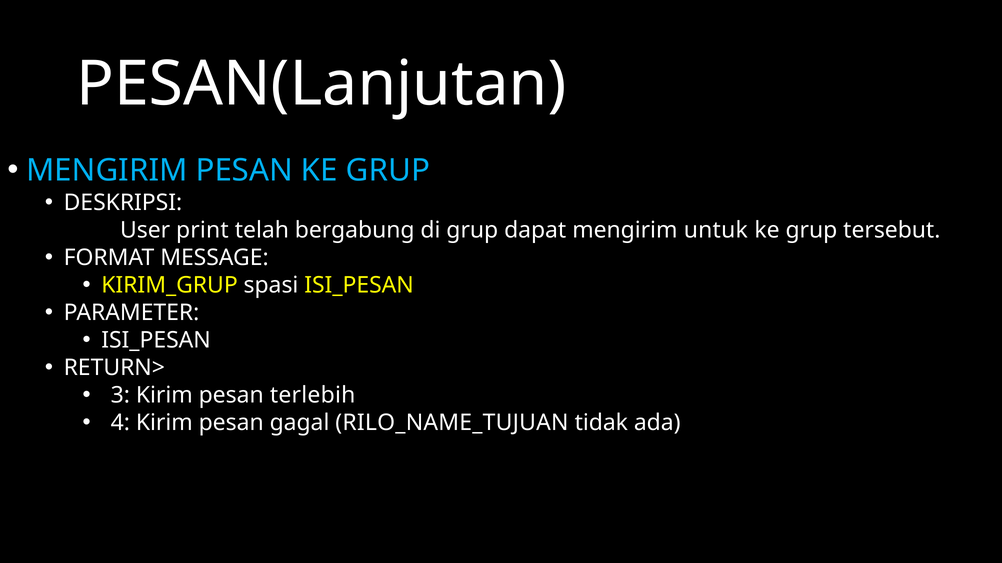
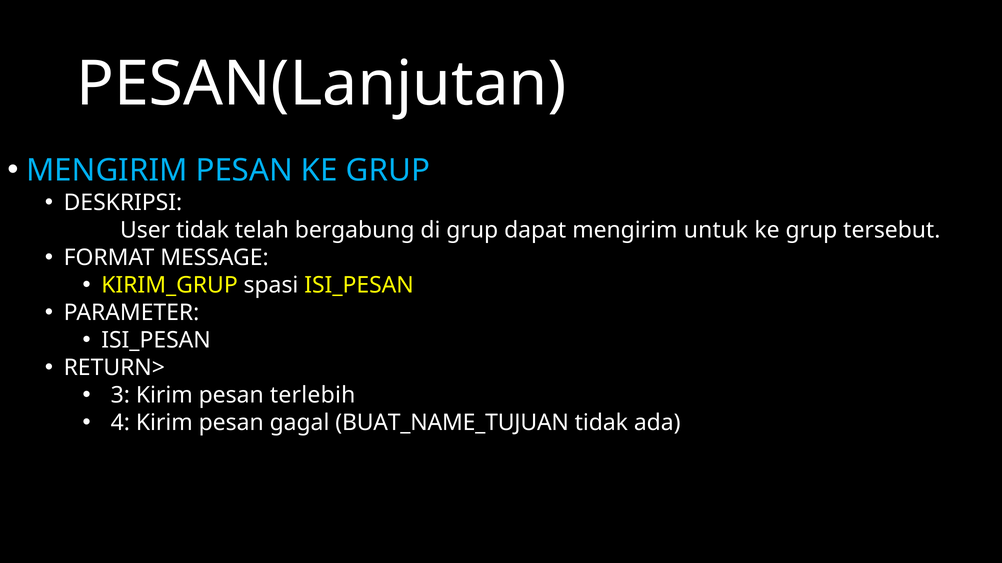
User print: print -> tidak
RILO_NAME_TUJUAN: RILO_NAME_TUJUAN -> BUAT_NAME_TUJUAN
